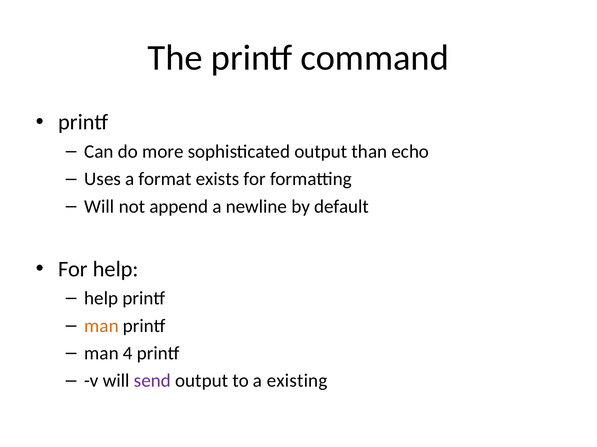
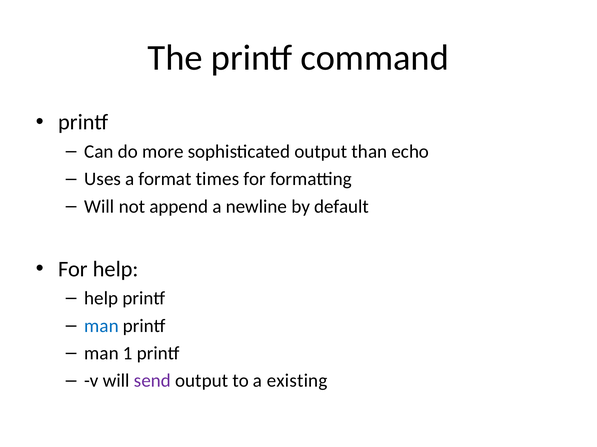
exists: exists -> times
man at (102, 326) colour: orange -> blue
4: 4 -> 1
